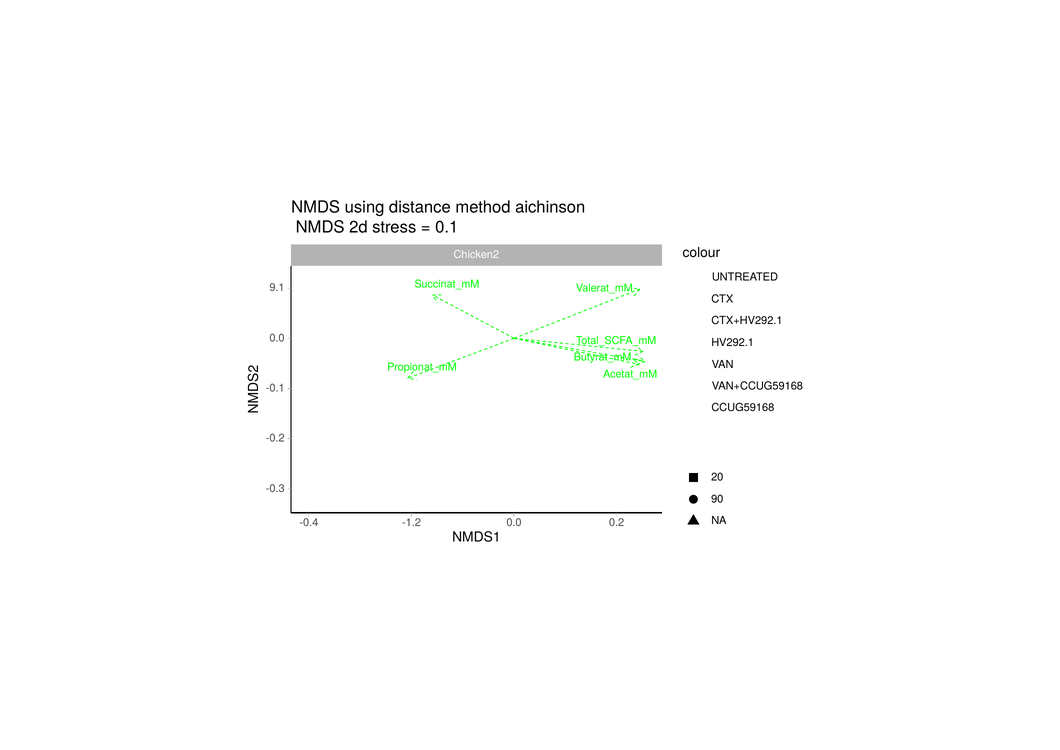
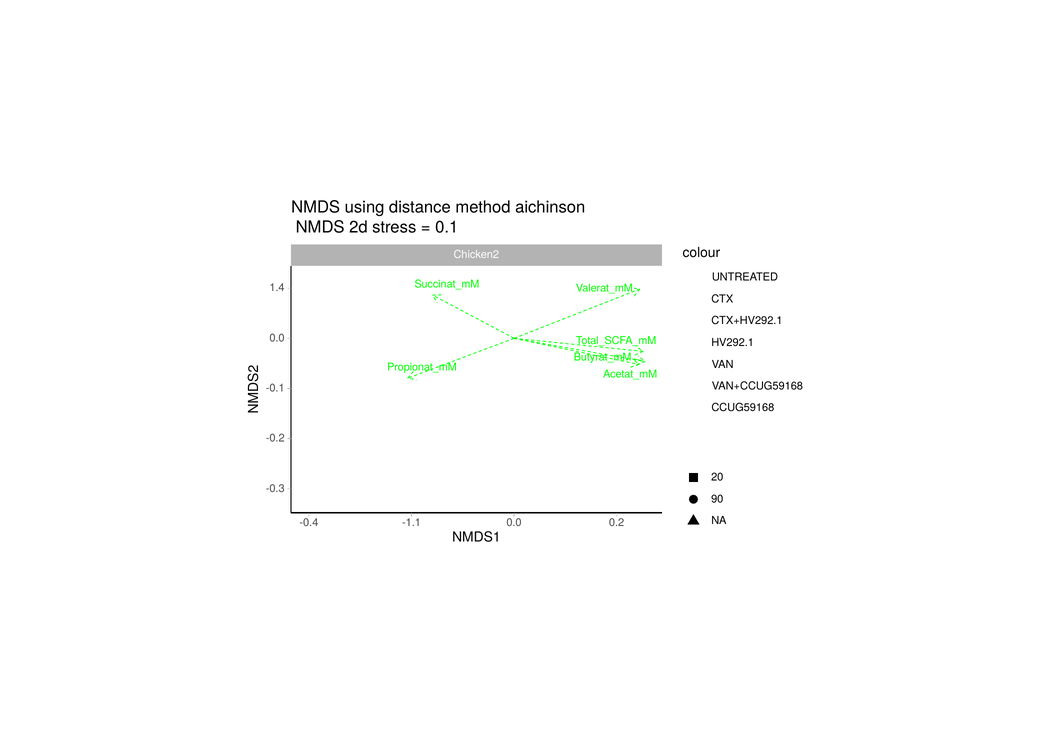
9.1: 9.1 -> 1.4
-1.2: -1.2 -> -1.1
